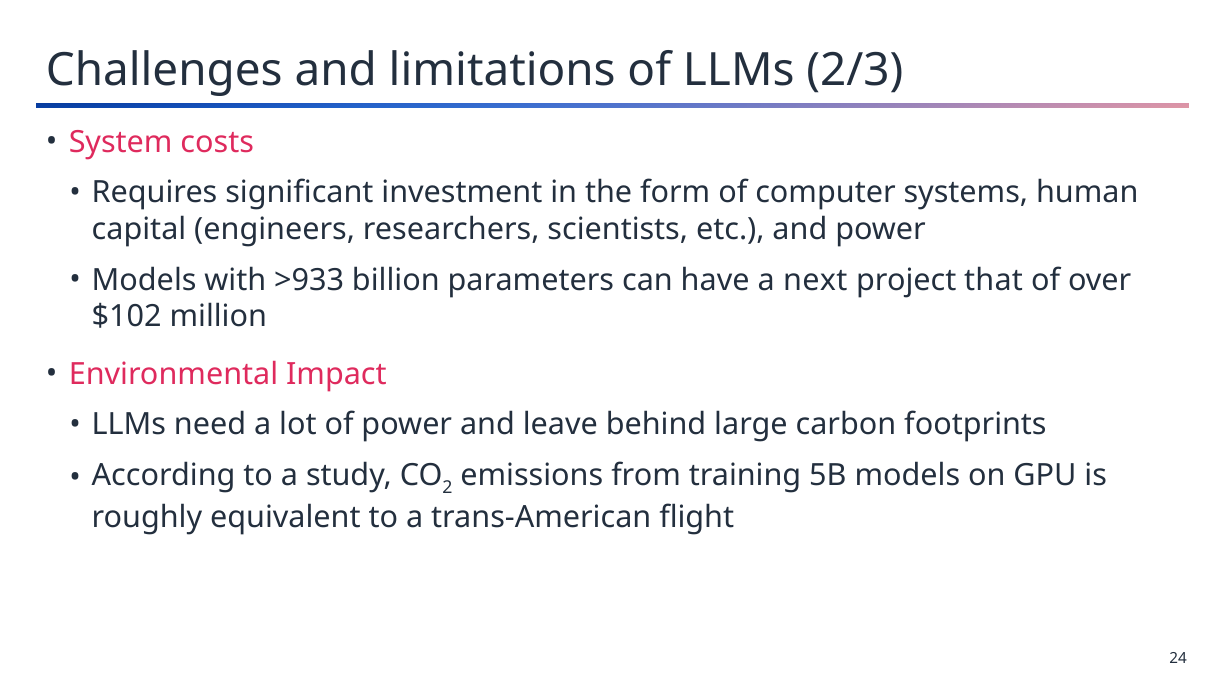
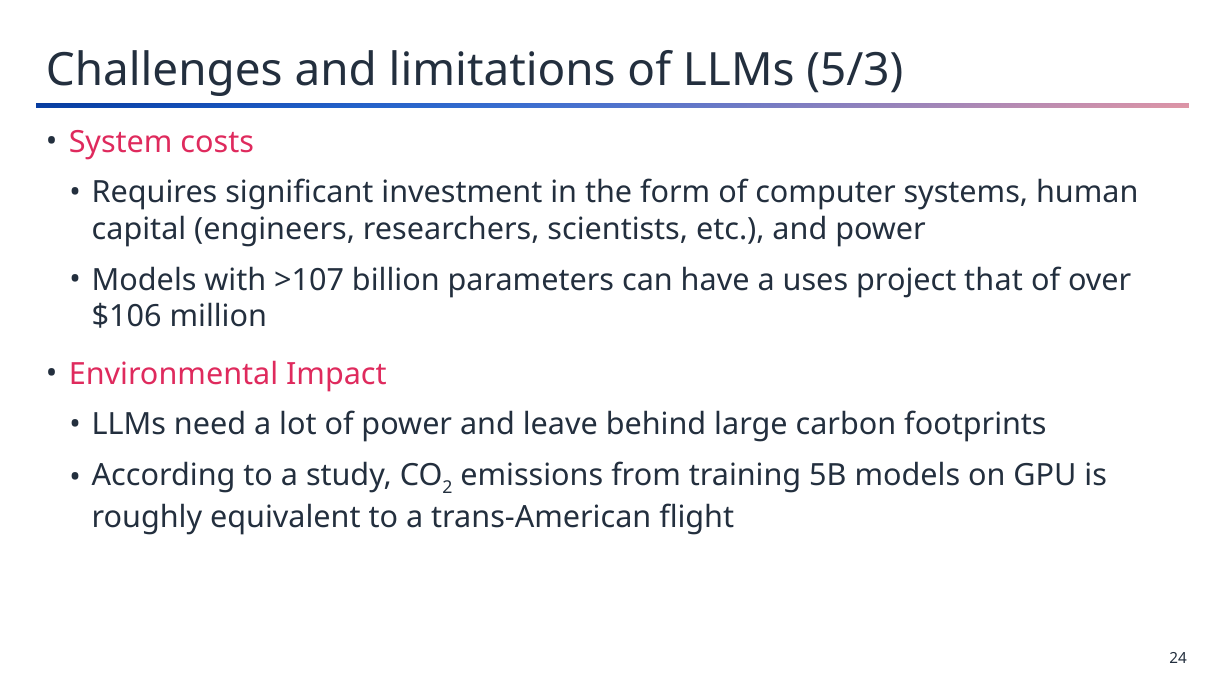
2/3: 2/3 -> 5/3
>933: >933 -> >107
next: next -> uses
$102: $102 -> $106
